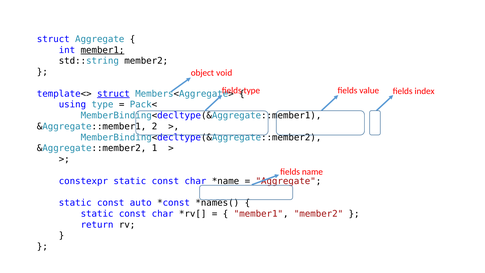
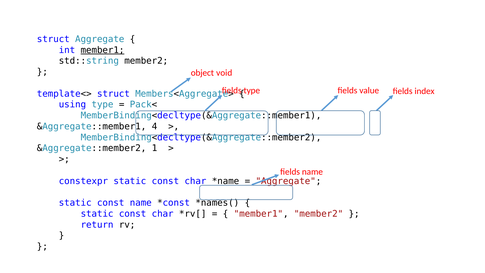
struct at (113, 94) underline: present -> none
2: 2 -> 4
const auto: auto -> name
